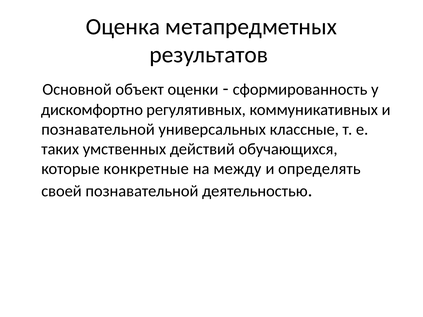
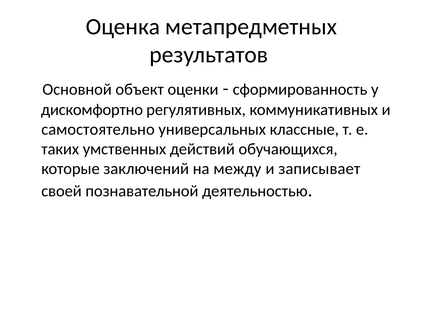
познавательной at (98, 129): познавательной -> самостоятельно
конкретные: конкретные -> заключений
определять: определять -> записывает
